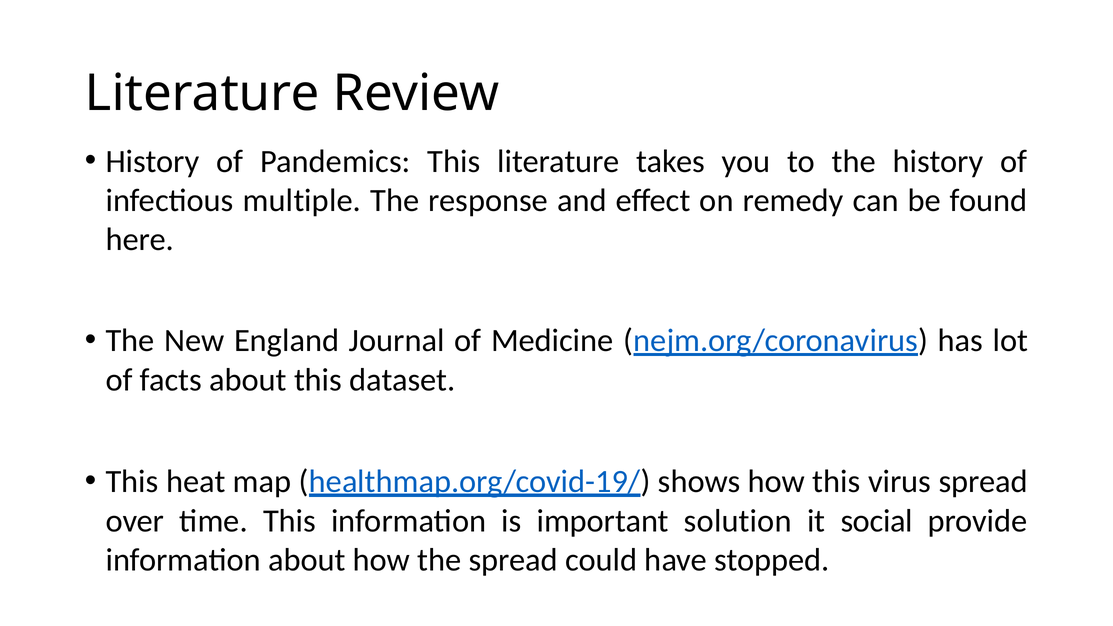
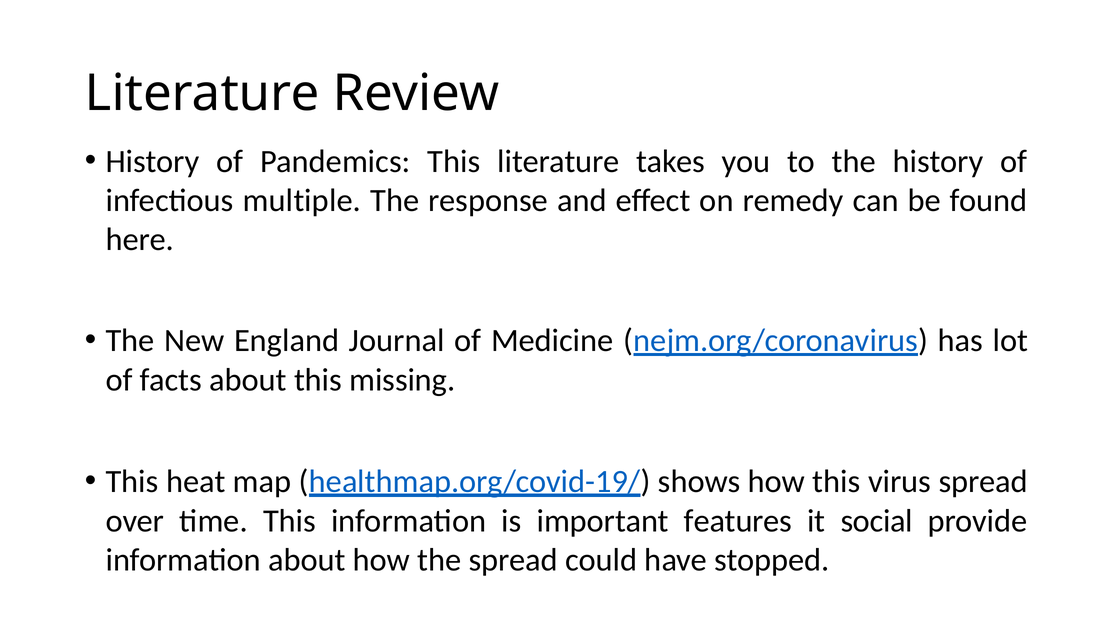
dataset: dataset -> missing
solution: solution -> features
